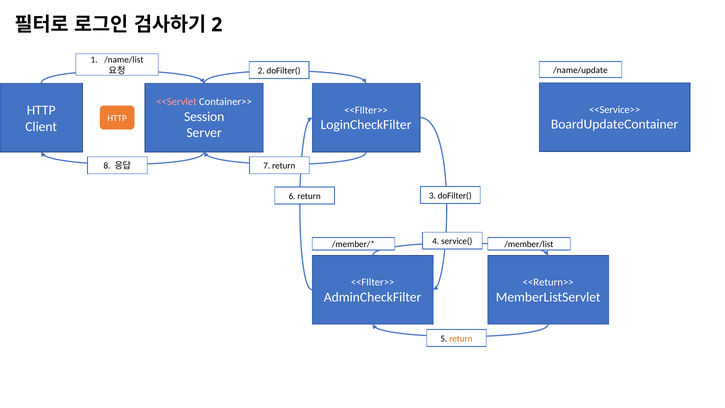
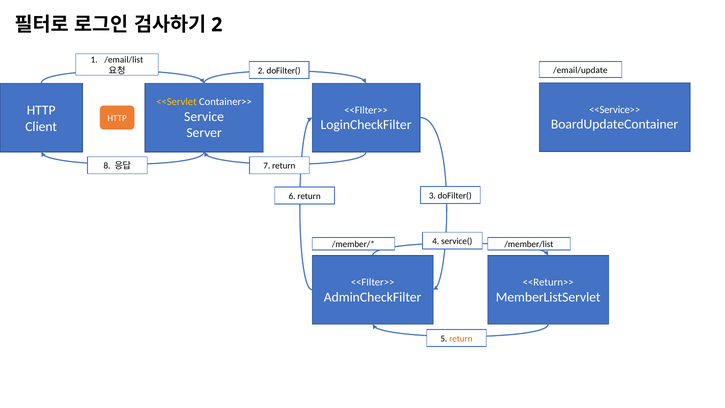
/name/list: /name/list -> /email/list
/name/update: /name/update -> /email/update
<<Servlet colour: pink -> yellow
Session: Session -> Service
